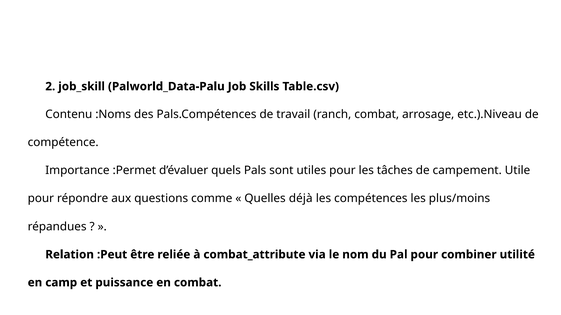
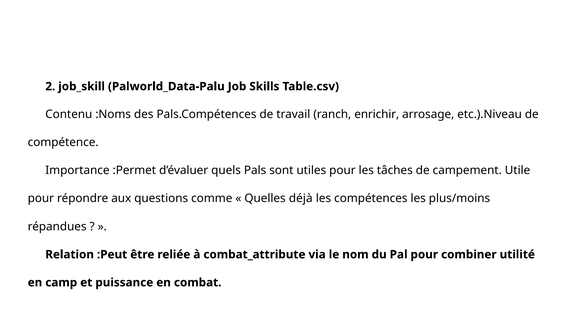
ranch combat: combat -> enrichir
